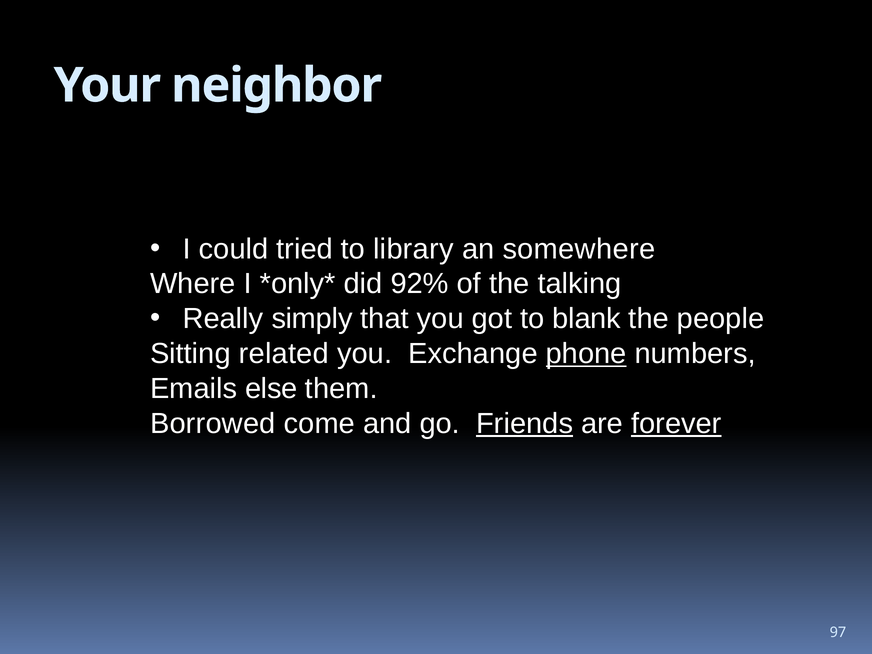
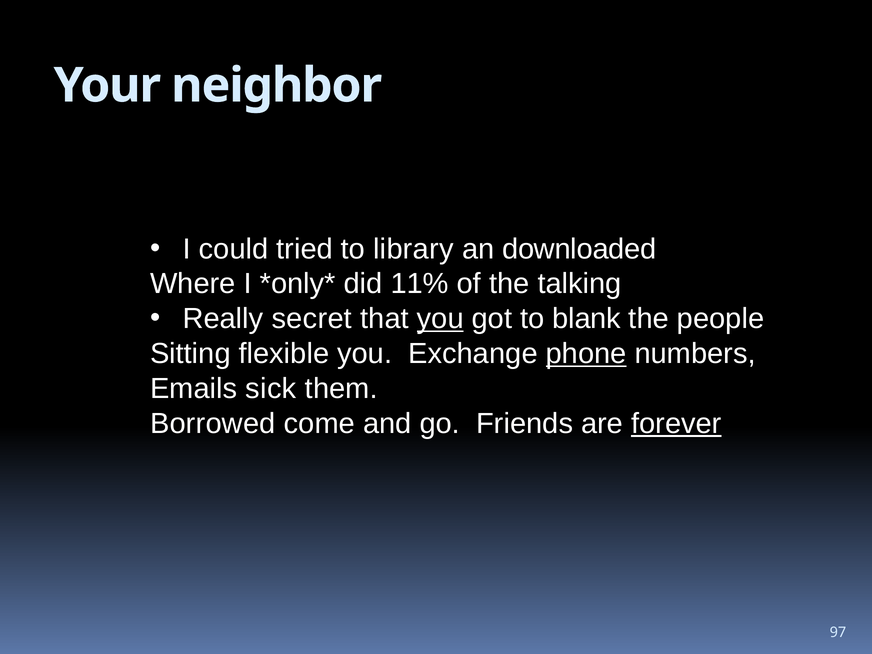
somewhere: somewhere -> downloaded
92%: 92% -> 11%
simply: simply -> secret
you at (440, 319) underline: none -> present
related: related -> flexible
else: else -> sick
Friends underline: present -> none
